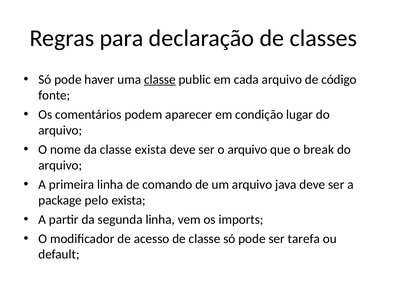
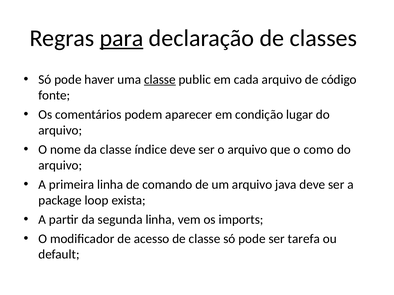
para underline: none -> present
classe exista: exista -> índice
break: break -> como
pelo: pelo -> loop
